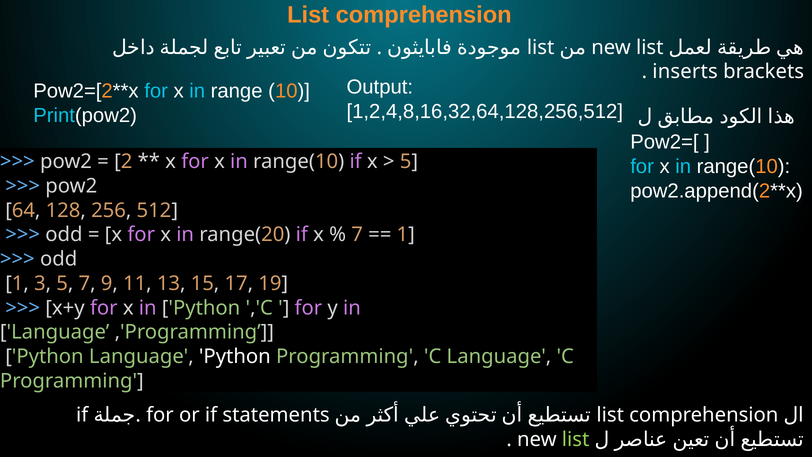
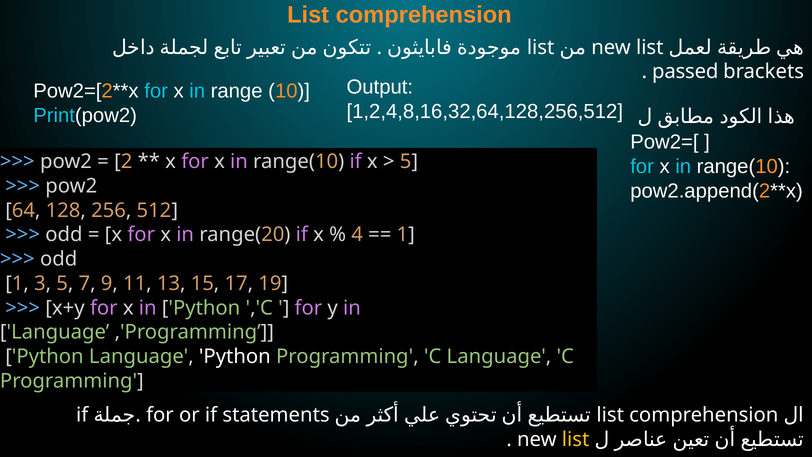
inserts: inserts -> passed
7 at (357, 235): 7 -> 4
list at (576, 439) colour: light green -> yellow
